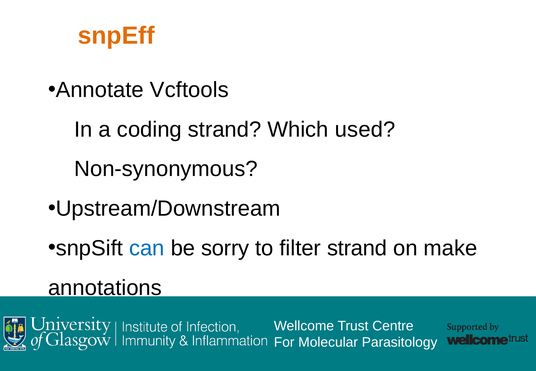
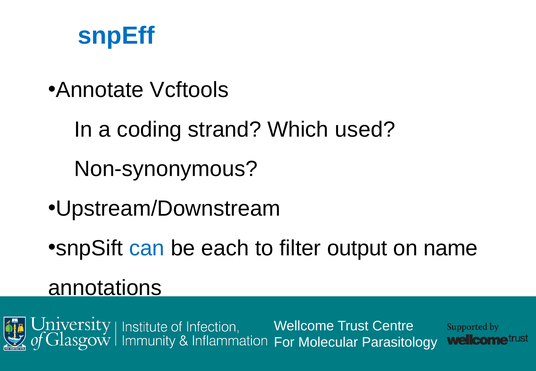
snpEff colour: orange -> blue
sorry: sorry -> each
filter strand: strand -> output
make: make -> name
